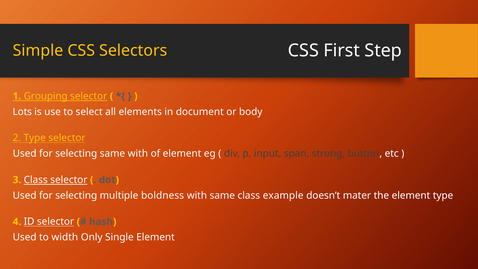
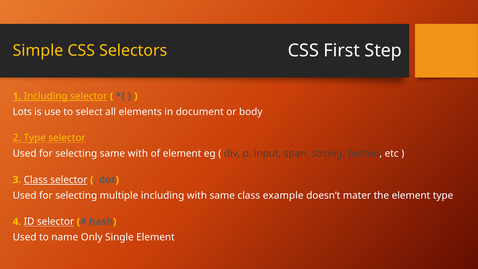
1 Grouping: Grouping -> Including
multiple boldness: boldness -> including
width: width -> name
